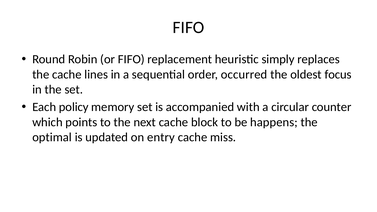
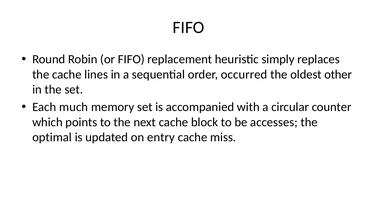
focus: focus -> other
policy: policy -> much
happens: happens -> accesses
